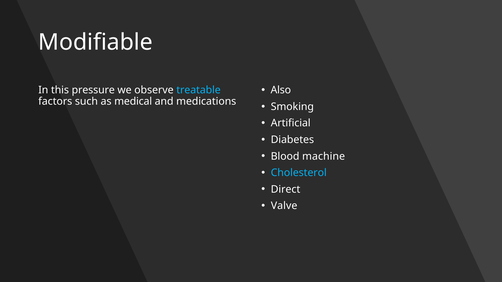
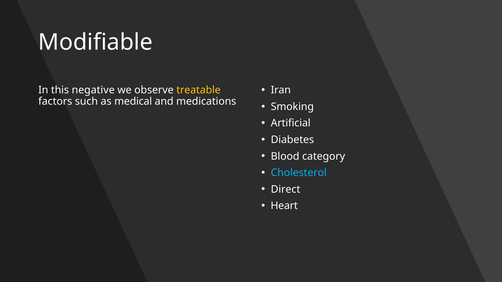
Also: Also -> Iran
pressure: pressure -> negative
treatable colour: light blue -> yellow
machine: machine -> category
Valve: Valve -> Heart
